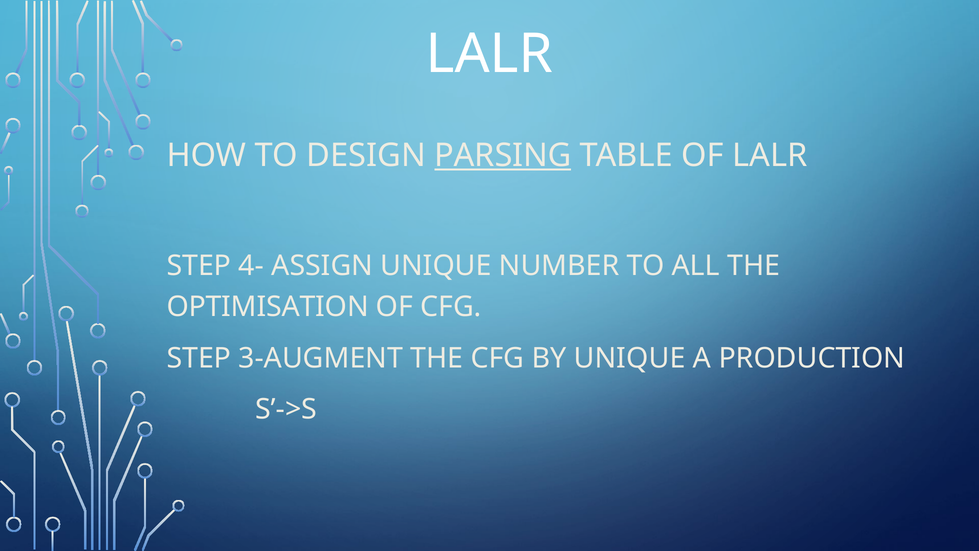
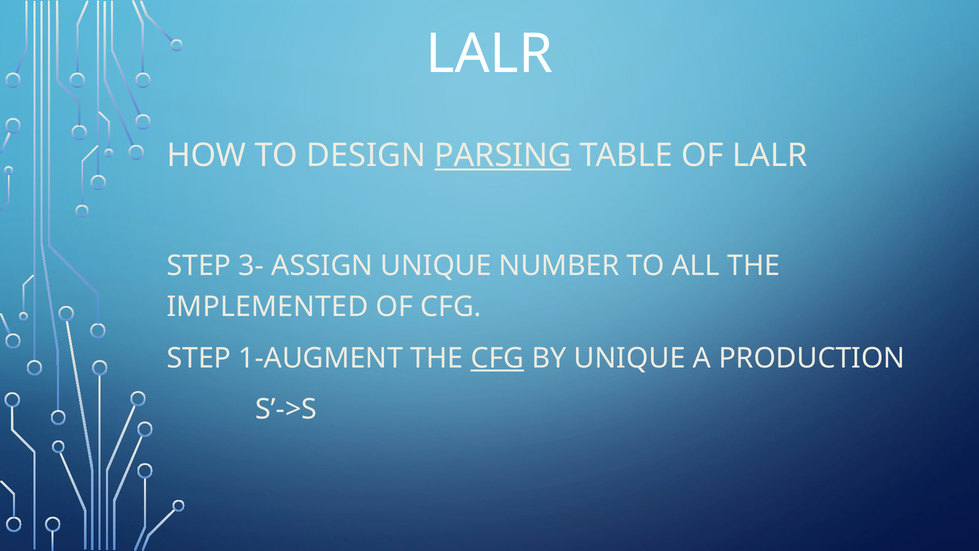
4-: 4- -> 3-
OPTIMISATION: OPTIMISATION -> IMPLEMENTED
3-AUGMENT: 3-AUGMENT -> 1-AUGMENT
CFG at (497, 358) underline: none -> present
